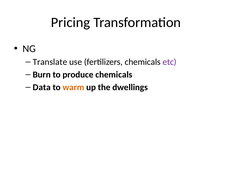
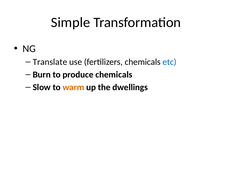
Pricing: Pricing -> Simple
etc colour: purple -> blue
Data: Data -> Slow
